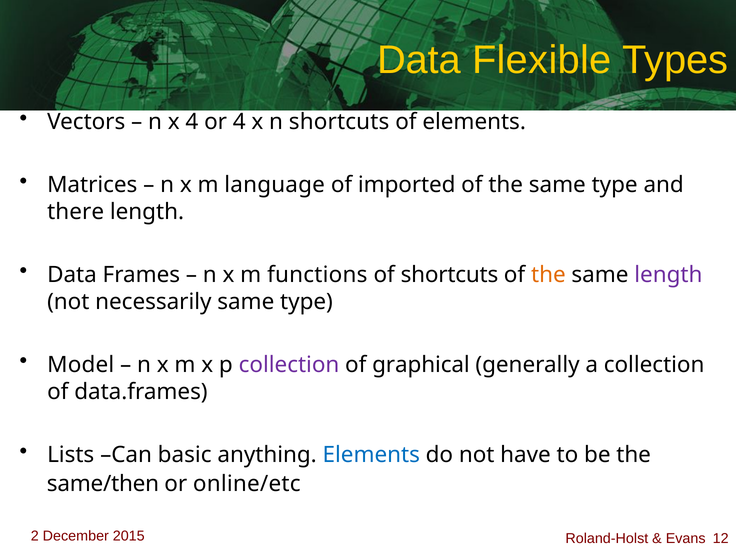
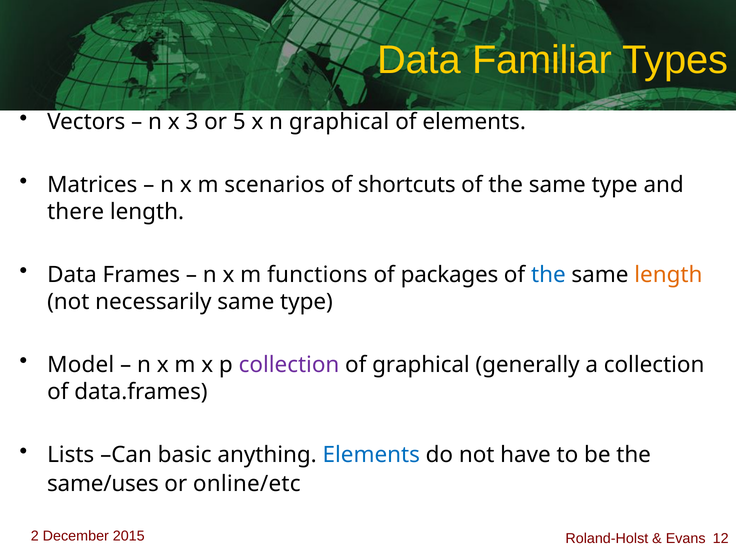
Flexible: Flexible -> Familiar
x 4: 4 -> 3
or 4: 4 -> 5
n shortcuts: shortcuts -> graphical
language: language -> scenarios
imported: imported -> shortcuts
of shortcuts: shortcuts -> packages
the at (548, 275) colour: orange -> blue
length at (668, 275) colour: purple -> orange
same/then: same/then -> same/uses
